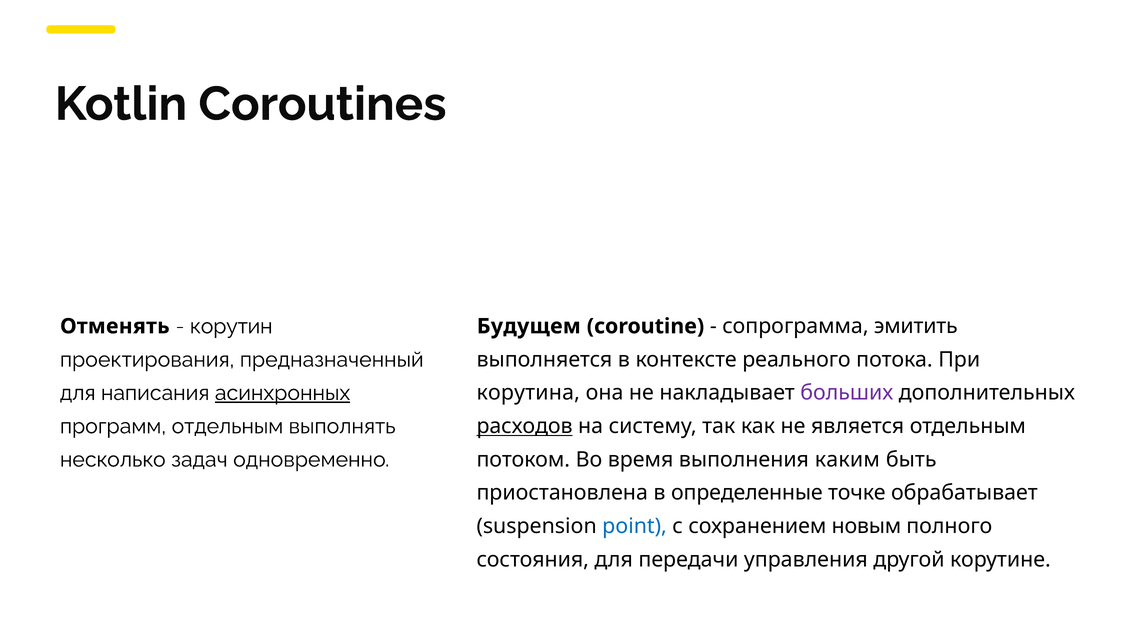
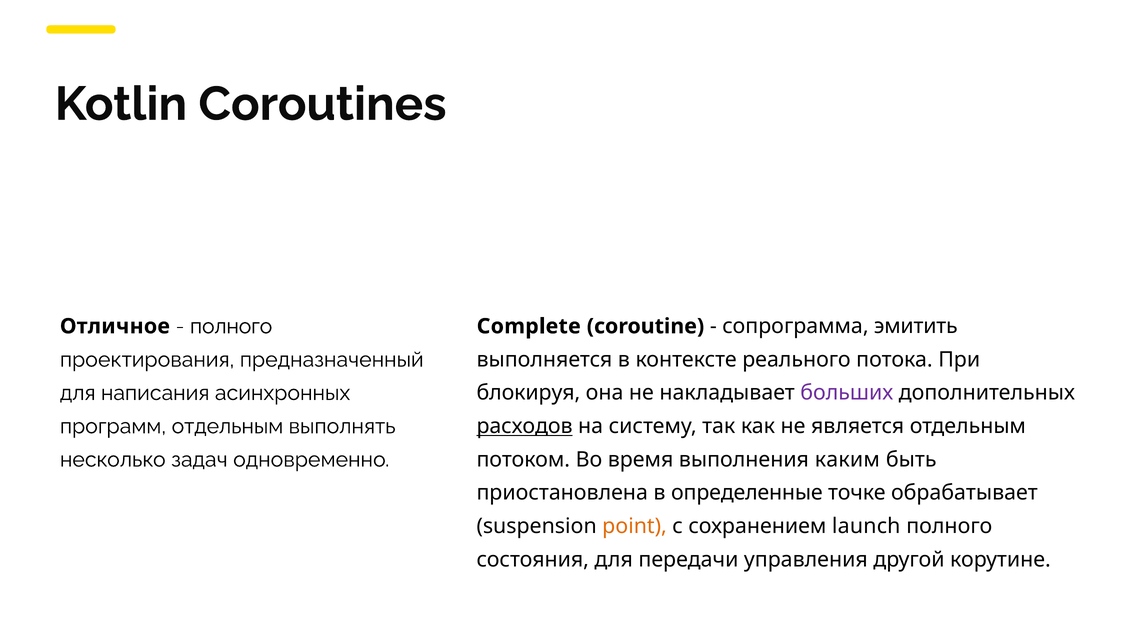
Отменять: Отменять -> Отличное
корутин at (231, 326): корутин -> полного
Будущем: Будущем -> Complete
асинхронных underline: present -> none
корутина: корутина -> блокируя
point colour: blue -> orange
новым: новым -> launch
